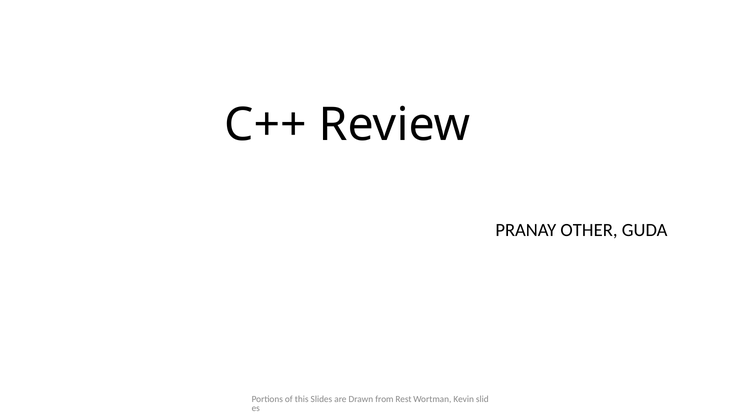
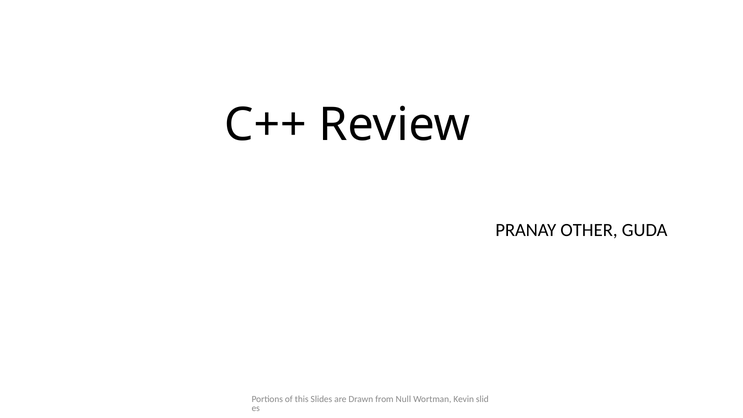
Rest: Rest -> Null
